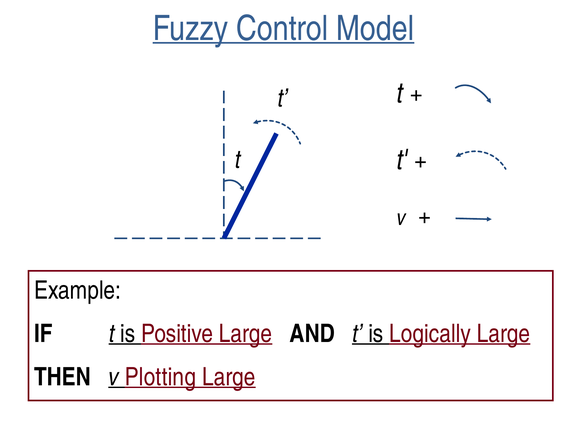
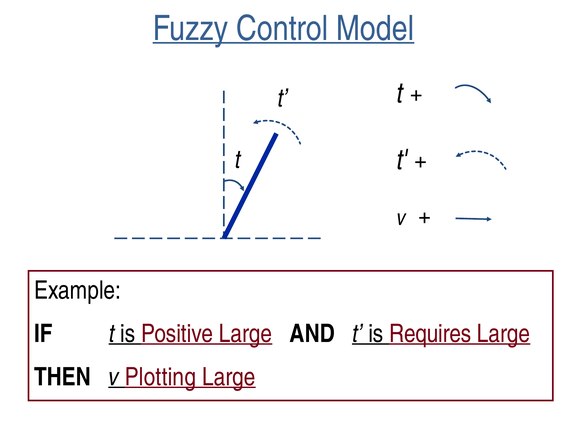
Logically: Logically -> Requires
